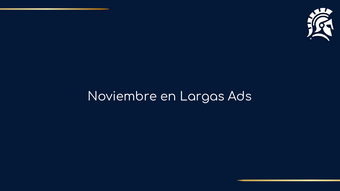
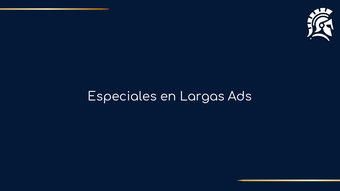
Noviembre: Noviembre -> Especiales
